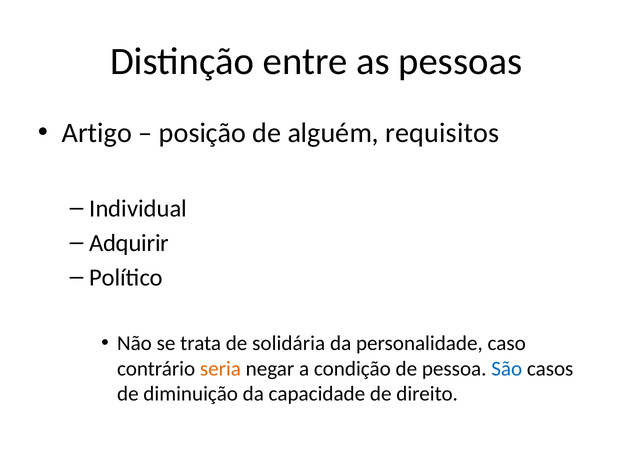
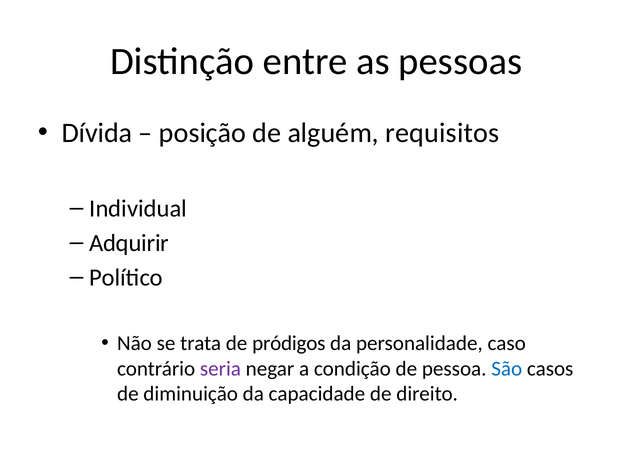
Artigo: Artigo -> Dívida
solidária: solidária -> pródigos
seria colour: orange -> purple
